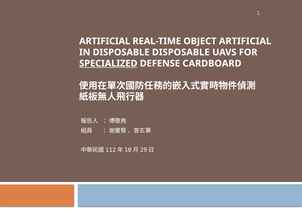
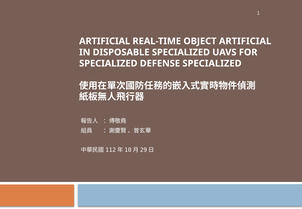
DISPOSABLE DISPOSABLE: DISPOSABLE -> SPECIALIZED
SPECIALIZED at (108, 63) underline: present -> none
DEFENSE CARDBOARD: CARDBOARD -> SPECIALIZED
